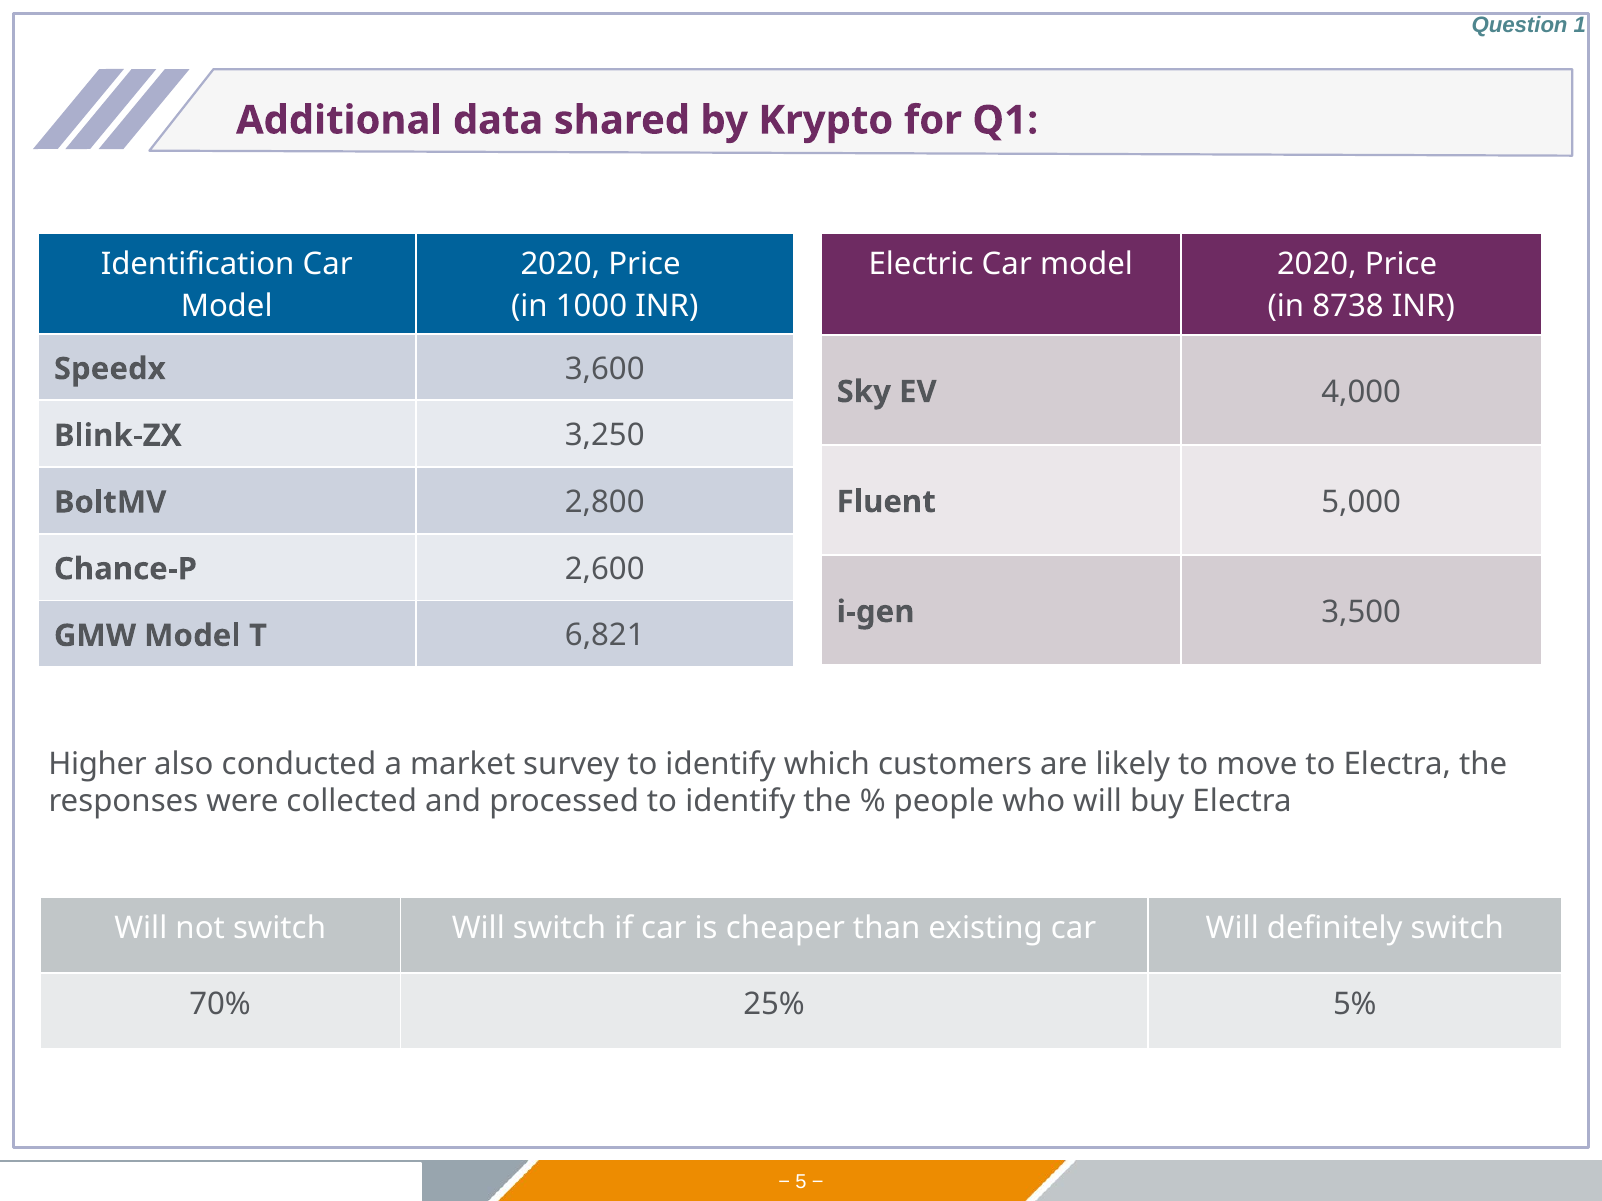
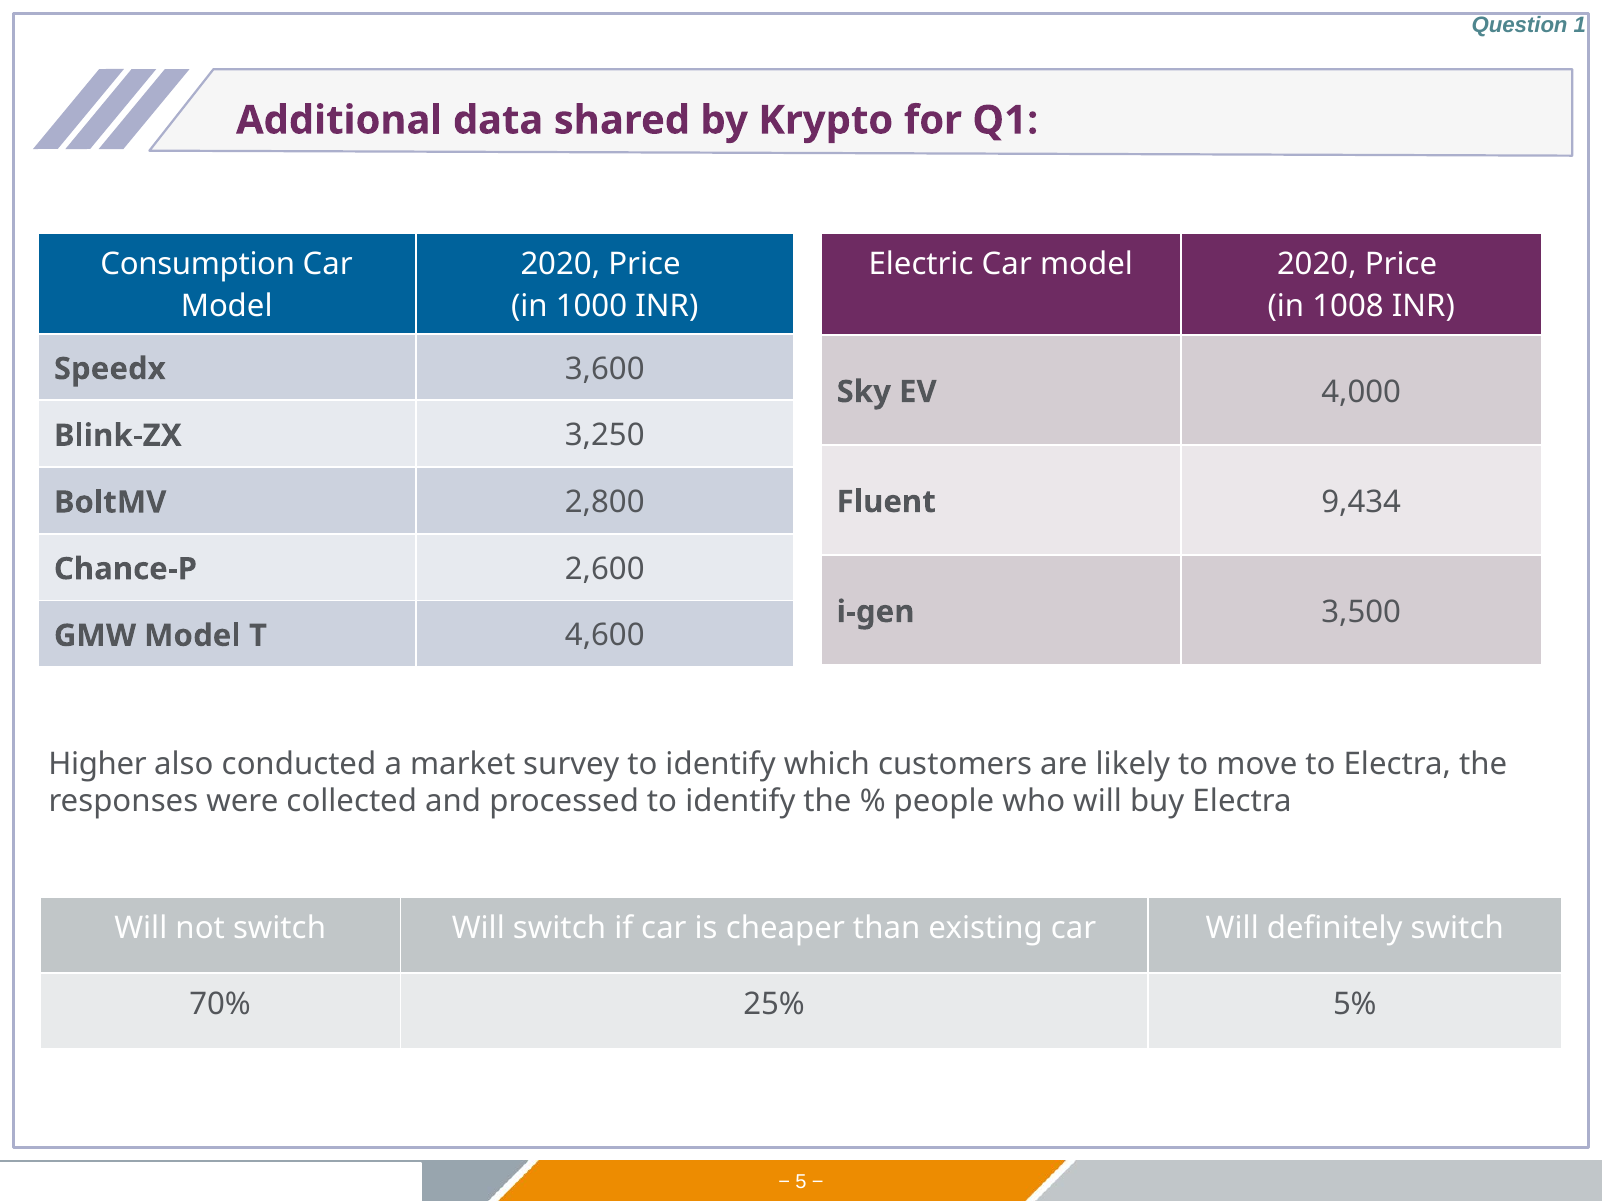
Identification: Identification -> Consumption
8738: 8738 -> 1008
5,000: 5,000 -> 9,434
6,821: 6,821 -> 4,600
